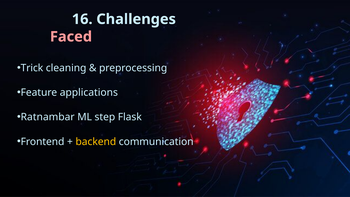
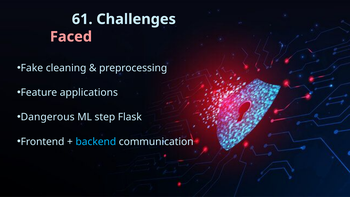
16: 16 -> 61
Trick: Trick -> Fake
Ratnambar: Ratnambar -> Dangerous
backend colour: yellow -> light blue
